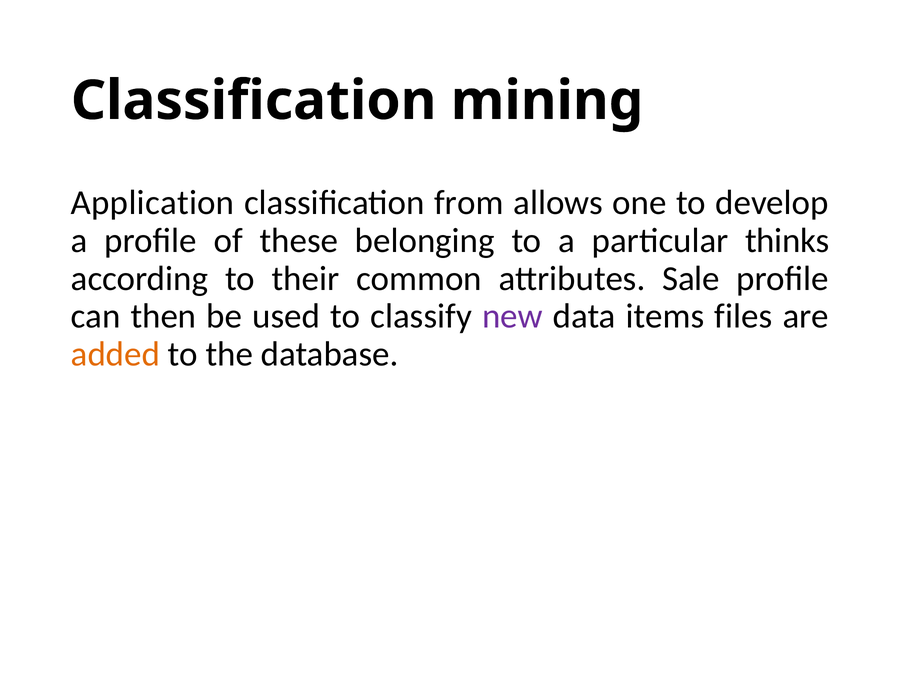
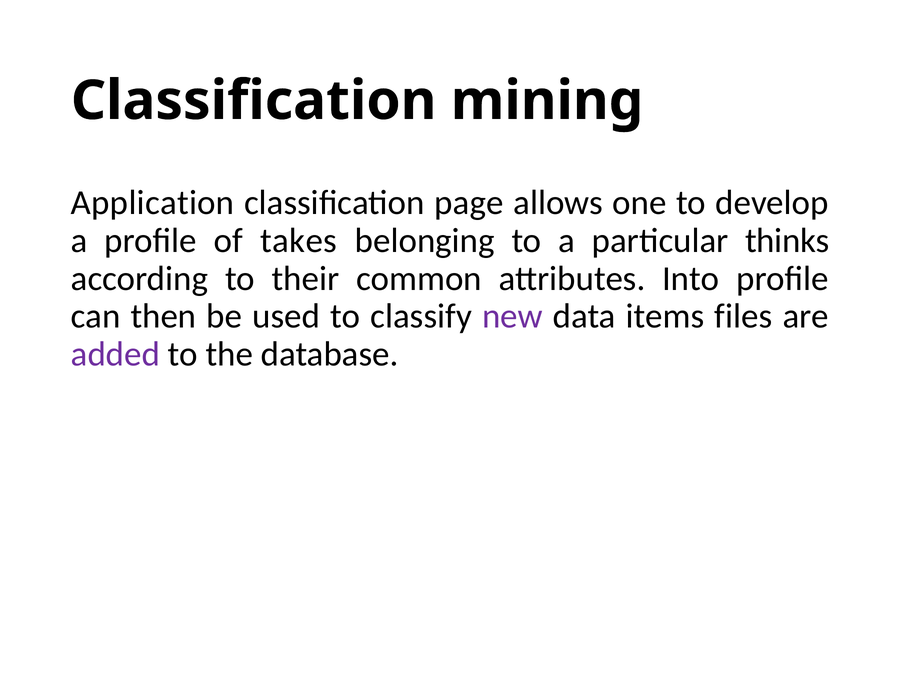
from: from -> page
these: these -> takes
Sale: Sale -> Into
added colour: orange -> purple
